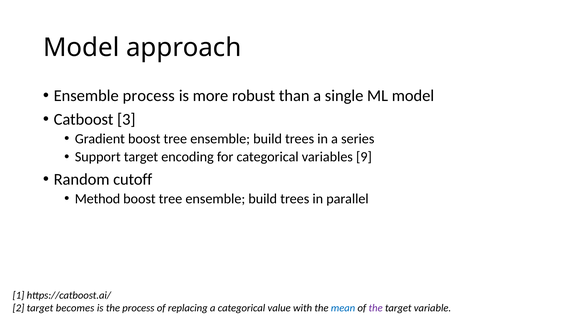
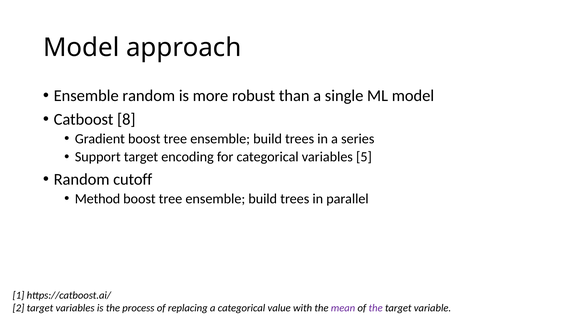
Ensemble process: process -> random
3: 3 -> 8
9: 9 -> 5
target becomes: becomes -> variables
mean colour: blue -> purple
